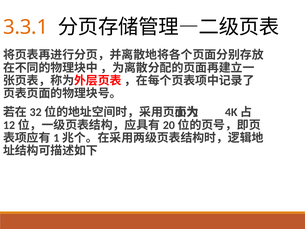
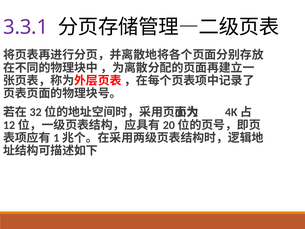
3.3.1 colour: orange -> purple
